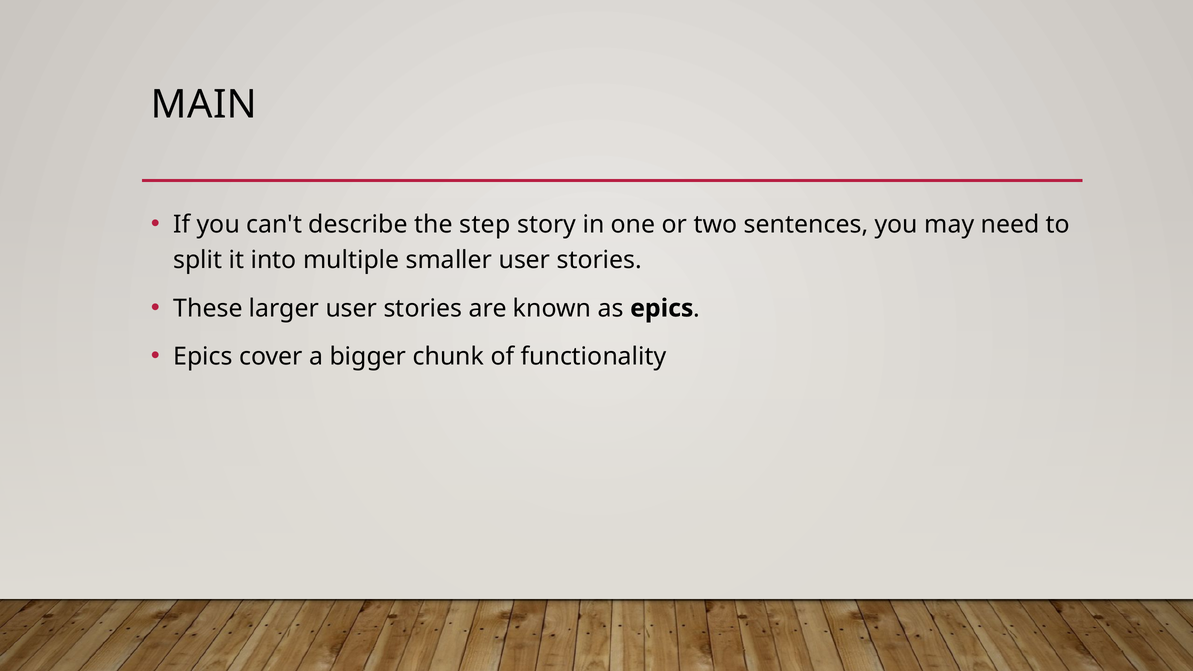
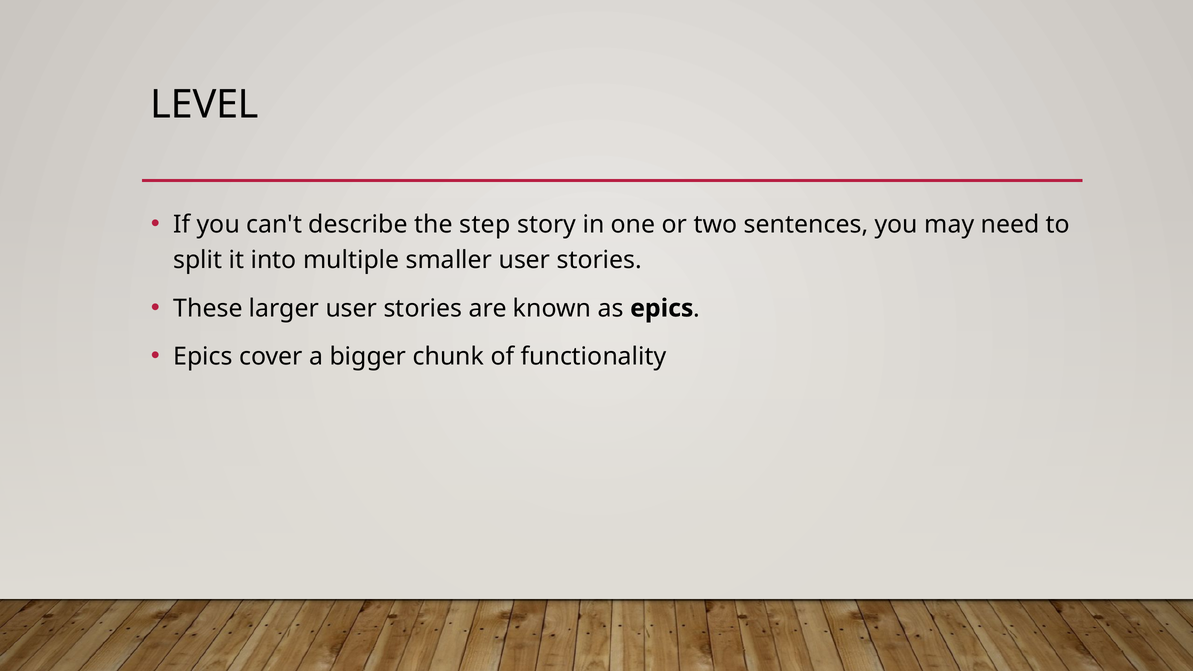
MAIN: MAIN -> LEVEL
